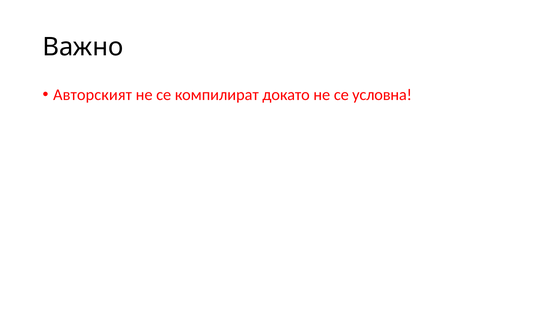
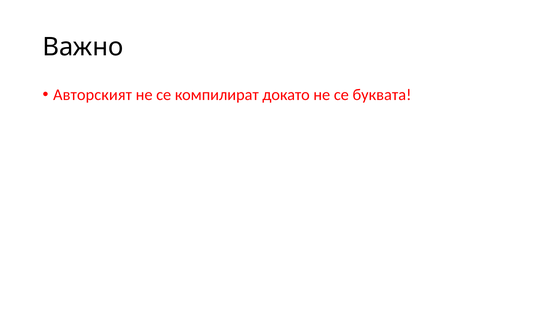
условна: условна -> буквата
